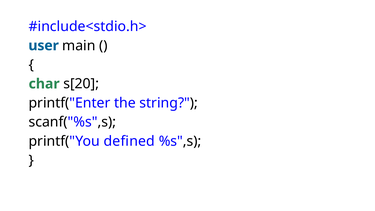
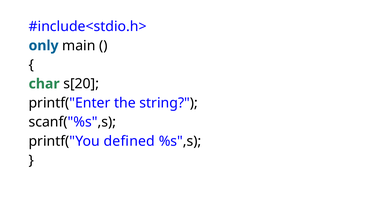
user: user -> only
